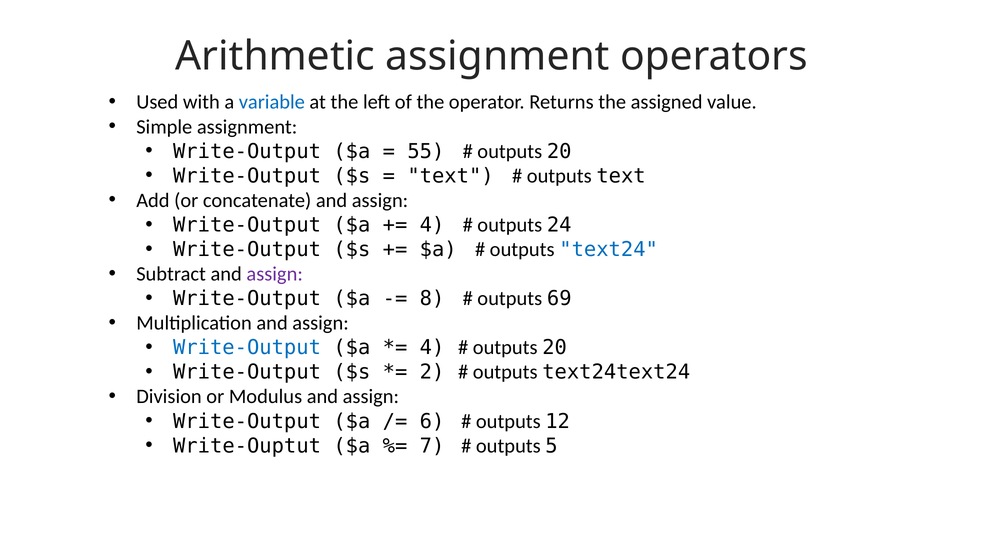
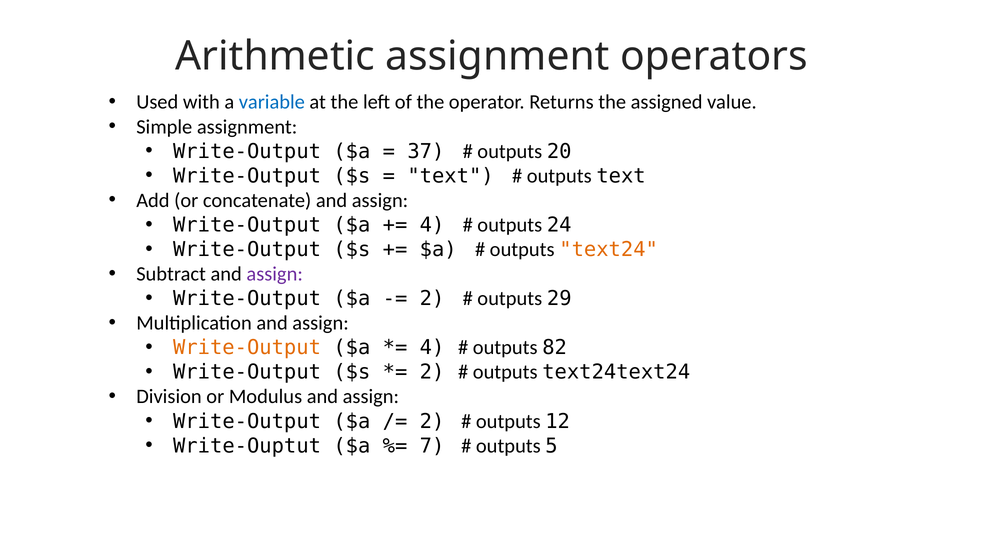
55: 55 -> 37
text24 colour: blue -> orange
8 at (432, 298): 8 -> 2
69: 69 -> 29
Write-Output at (247, 348) colour: blue -> orange
20 at (555, 348): 20 -> 82
6 at (432, 421): 6 -> 2
